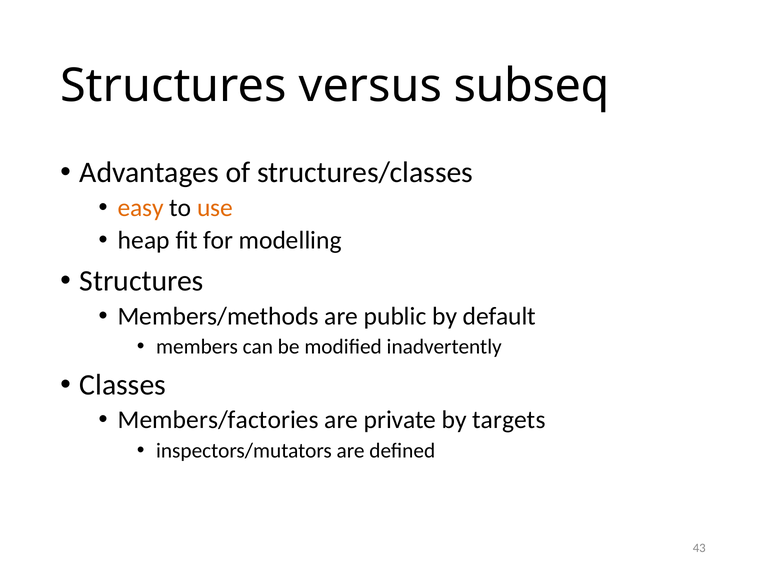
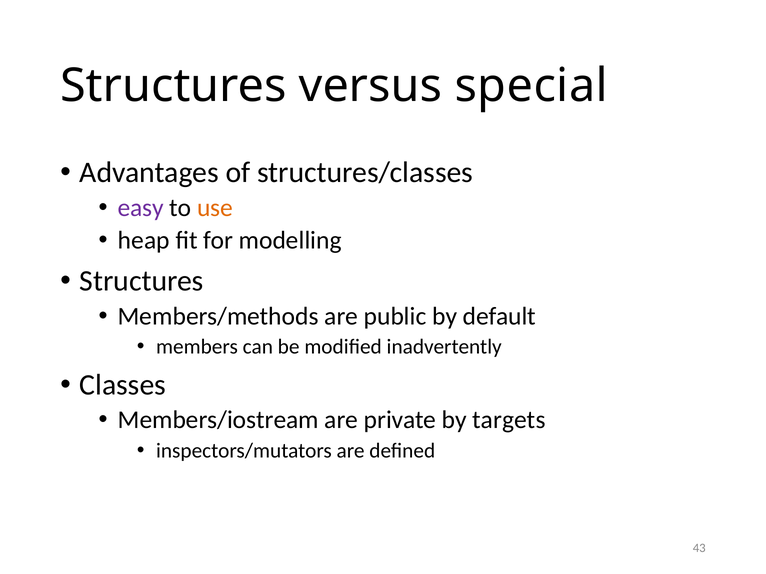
subseq: subseq -> special
easy colour: orange -> purple
Members/factories: Members/factories -> Members/iostream
